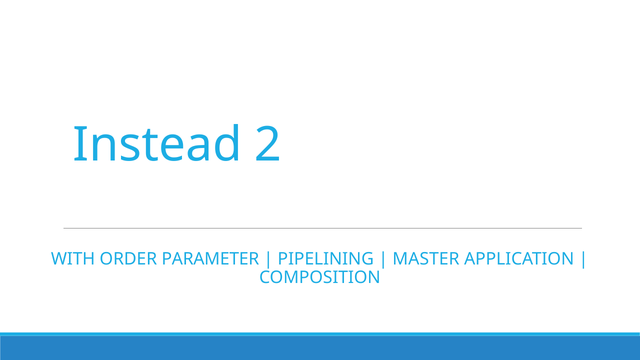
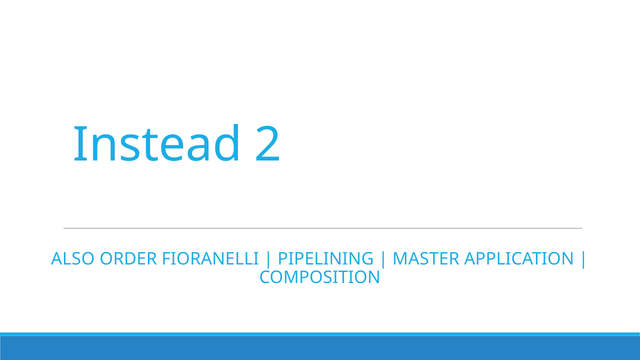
WITH: WITH -> ALSO
PARAMETER: PARAMETER -> FIORANELLI
